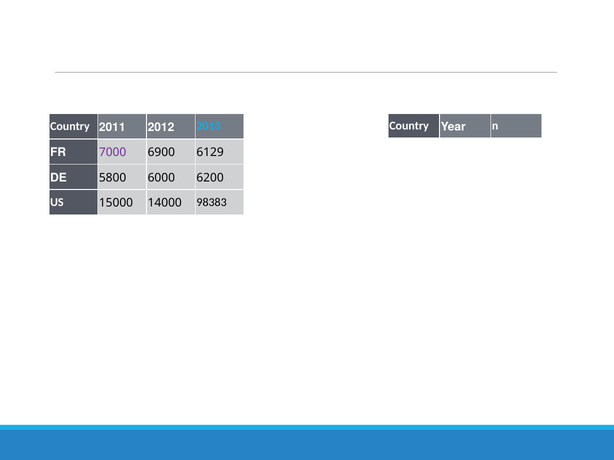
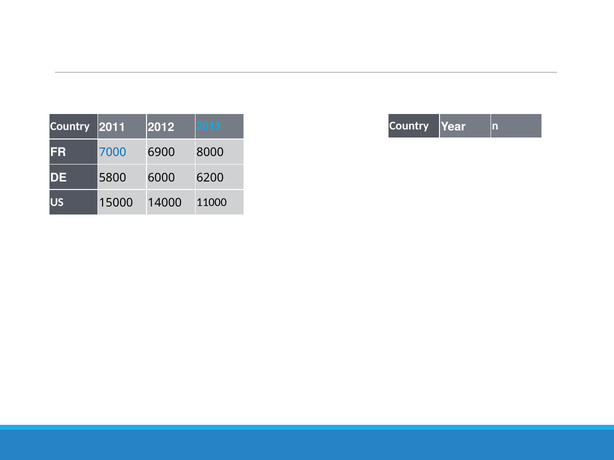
7000 at (113, 152) colour: purple -> blue
6129: 6129 -> 8000
98383: 98383 -> 11000
